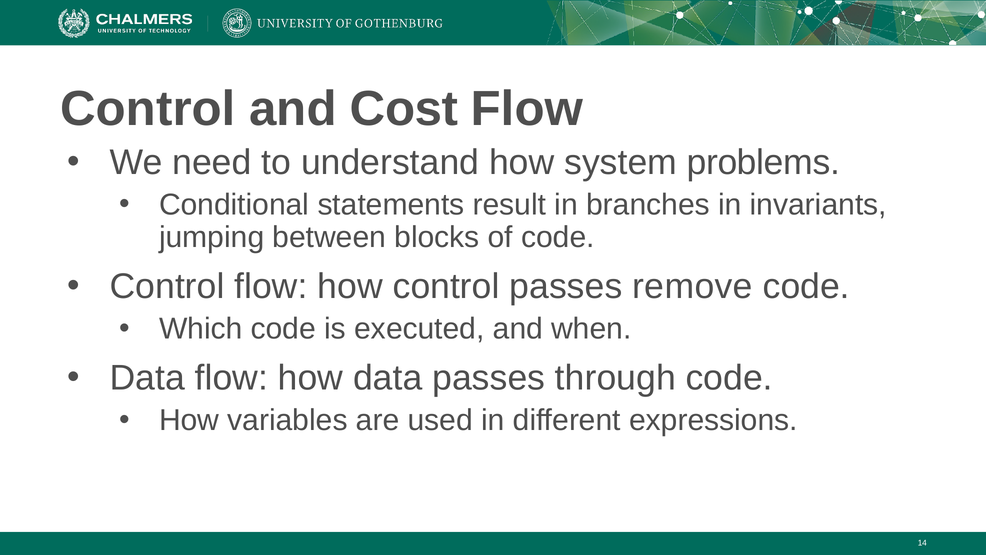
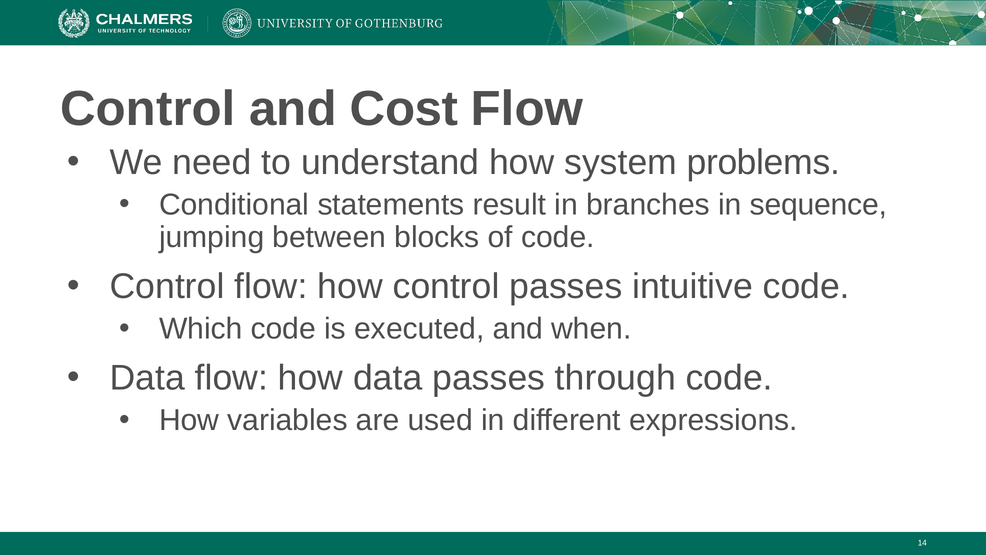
invariants: invariants -> sequence
remove: remove -> intuitive
